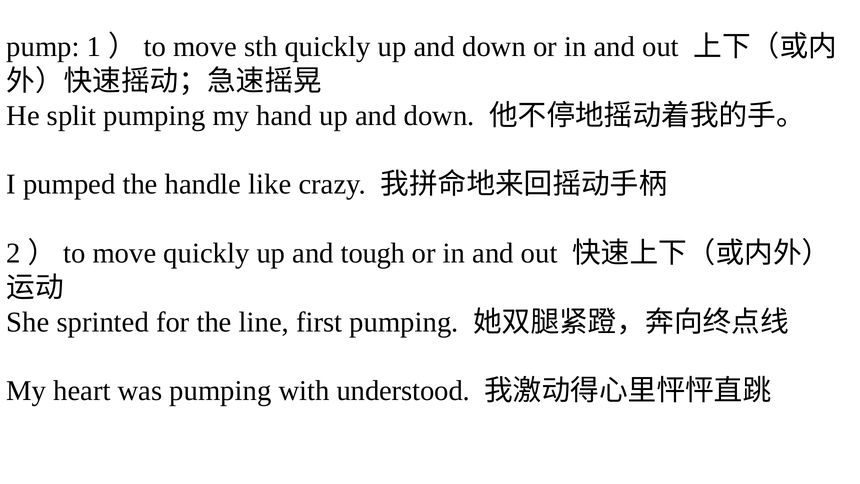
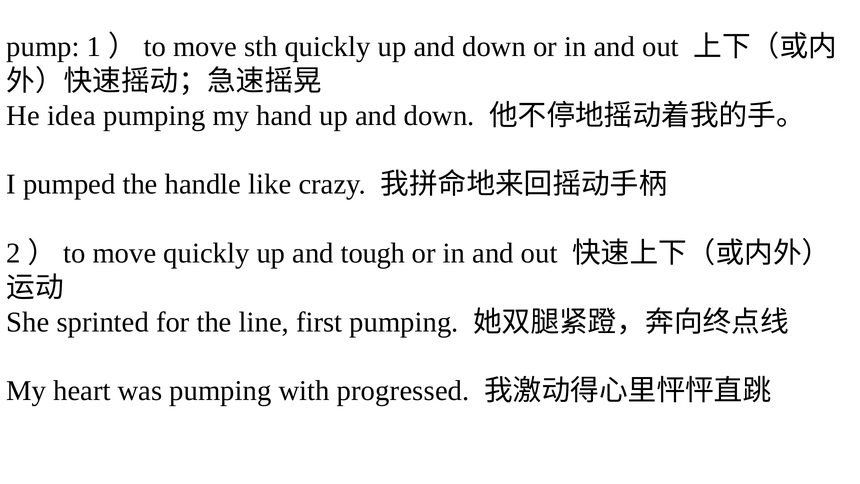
split: split -> idea
understood: understood -> progressed
